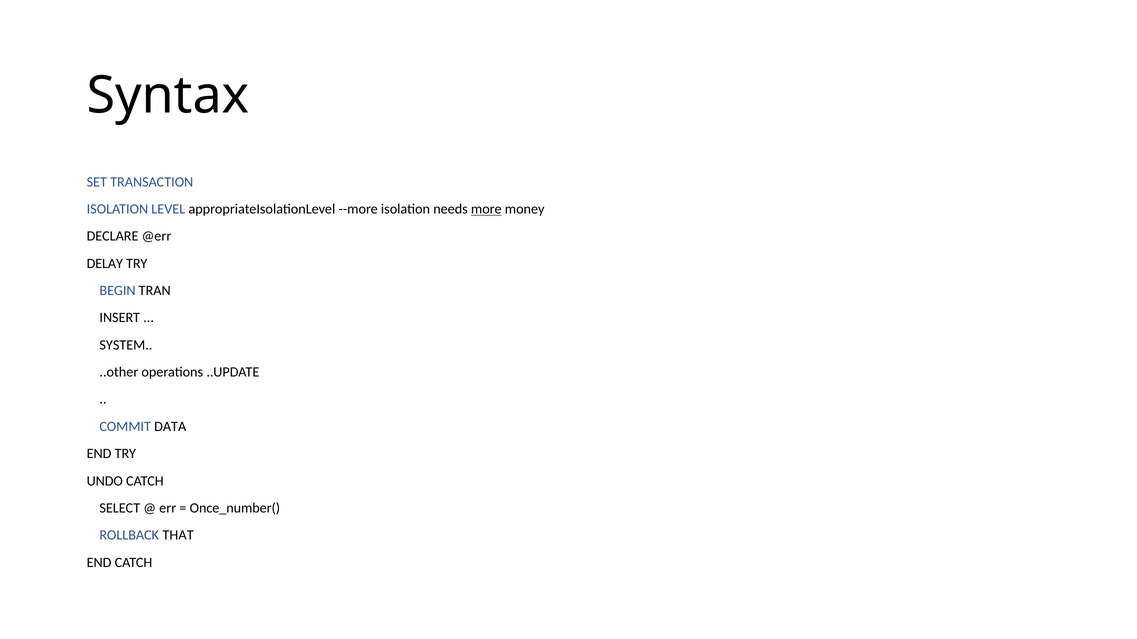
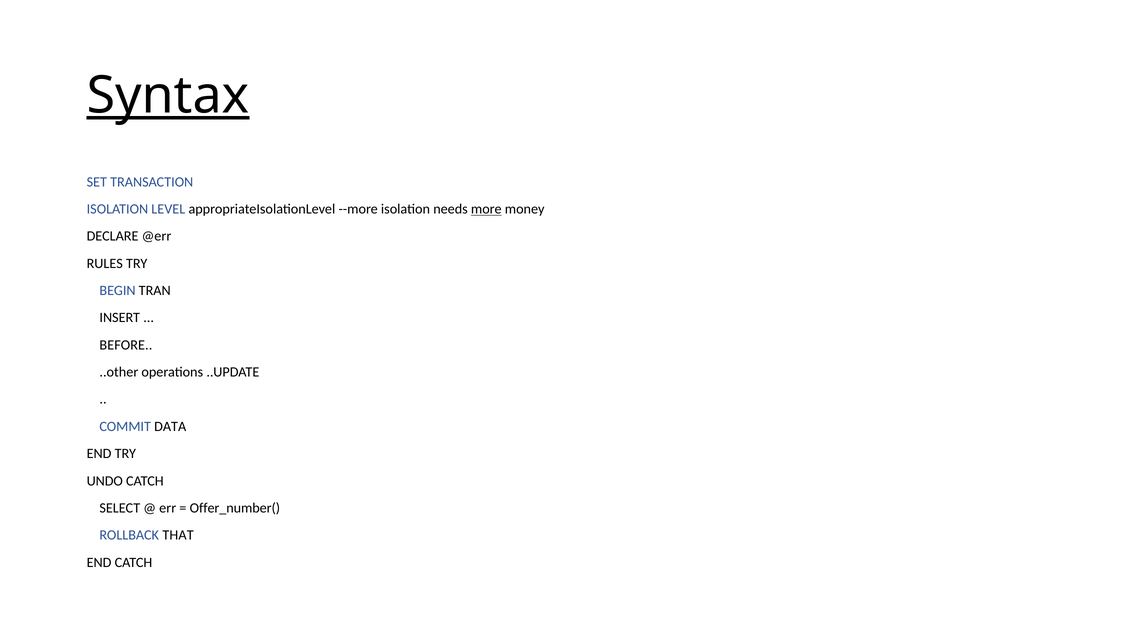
Syntax underline: none -> present
DELAY: DELAY -> RULES
SYSTEM: SYSTEM -> BEFORE
Once_number(: Once_number( -> Offer_number(
